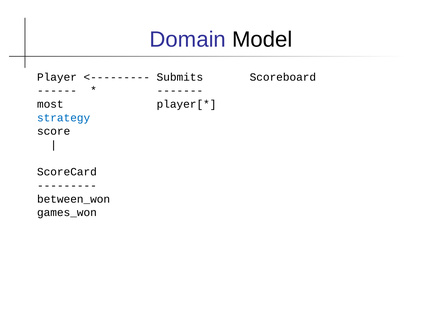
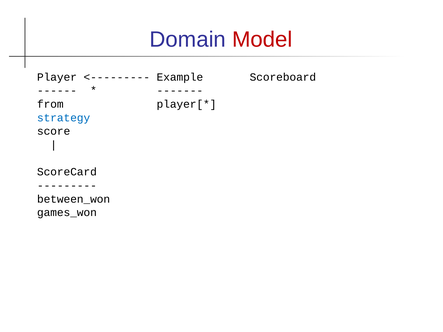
Model colour: black -> red
Submits: Submits -> Example
most: most -> from
